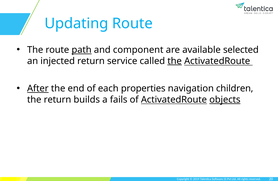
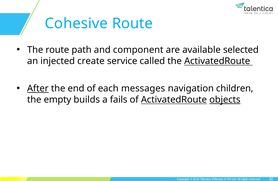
Updating: Updating -> Cohesive
path underline: present -> none
injected return: return -> create
the at (175, 61) underline: present -> none
properties: properties -> messages
the return: return -> empty
